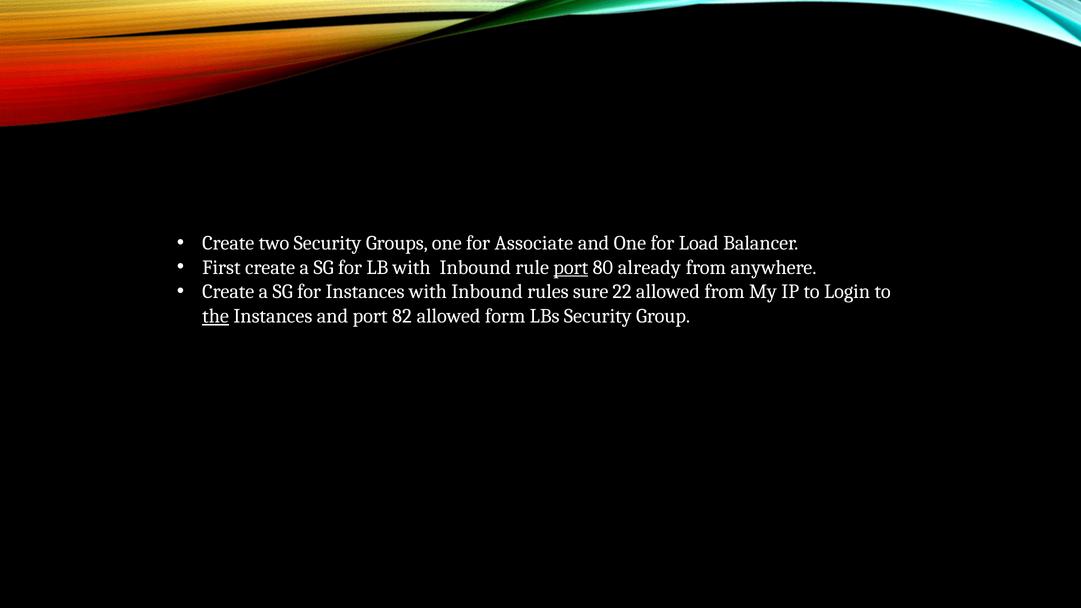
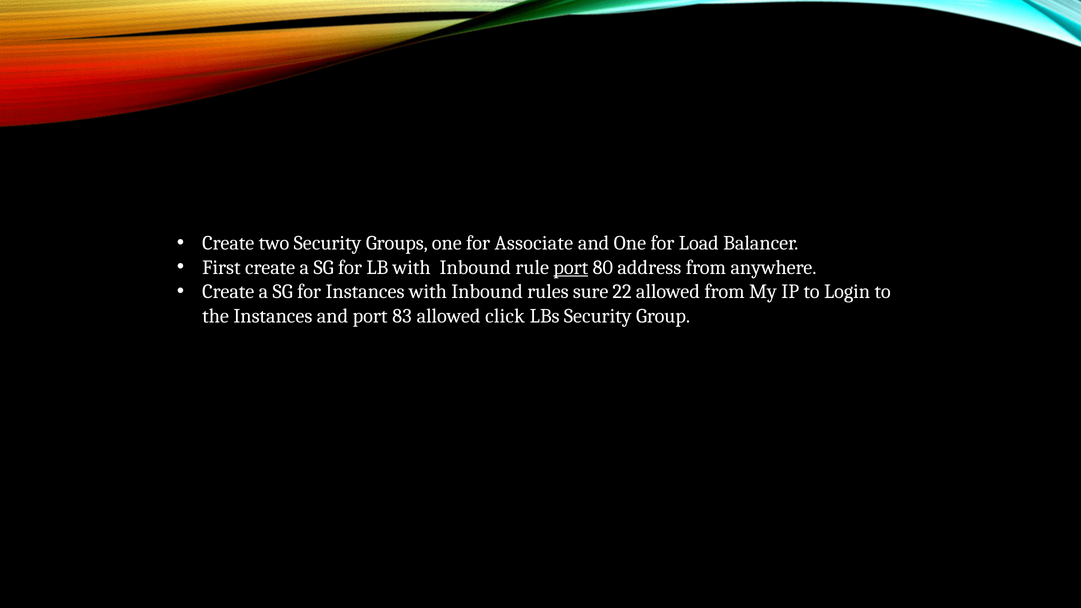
already: already -> address
the underline: present -> none
82: 82 -> 83
form: form -> click
